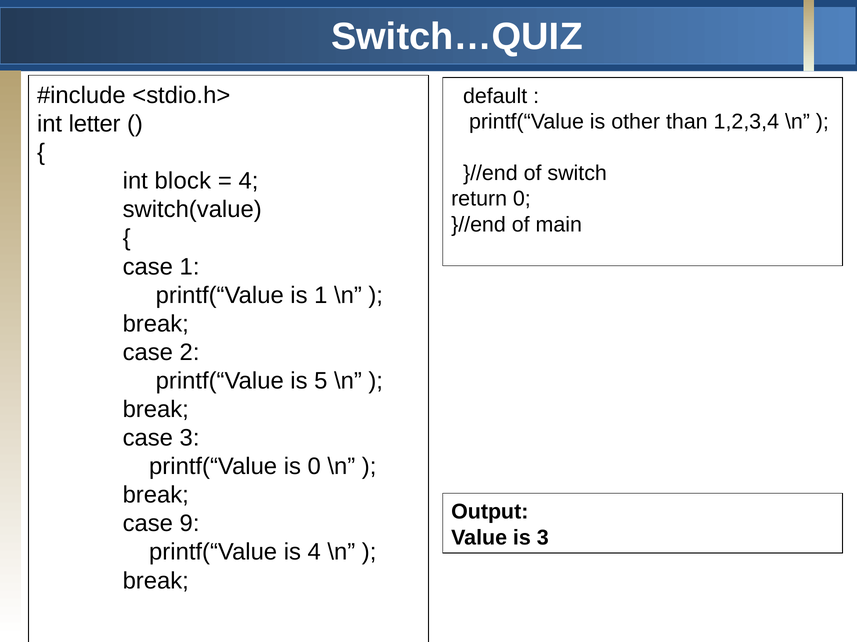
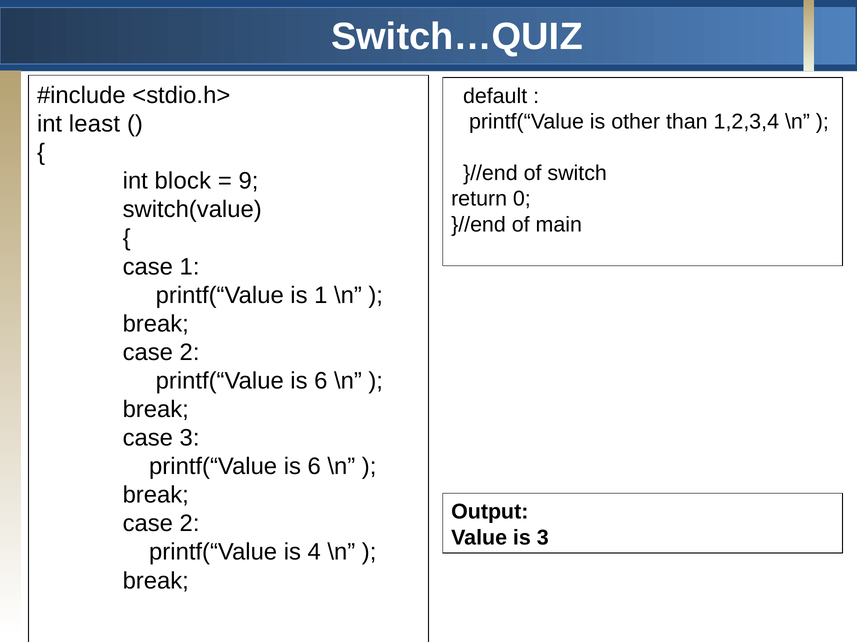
letter: letter -> least
4 at (248, 181): 4 -> 9
5 at (321, 381): 5 -> 6
0 at (314, 467): 0 -> 6
9 at (190, 524): 9 -> 2
